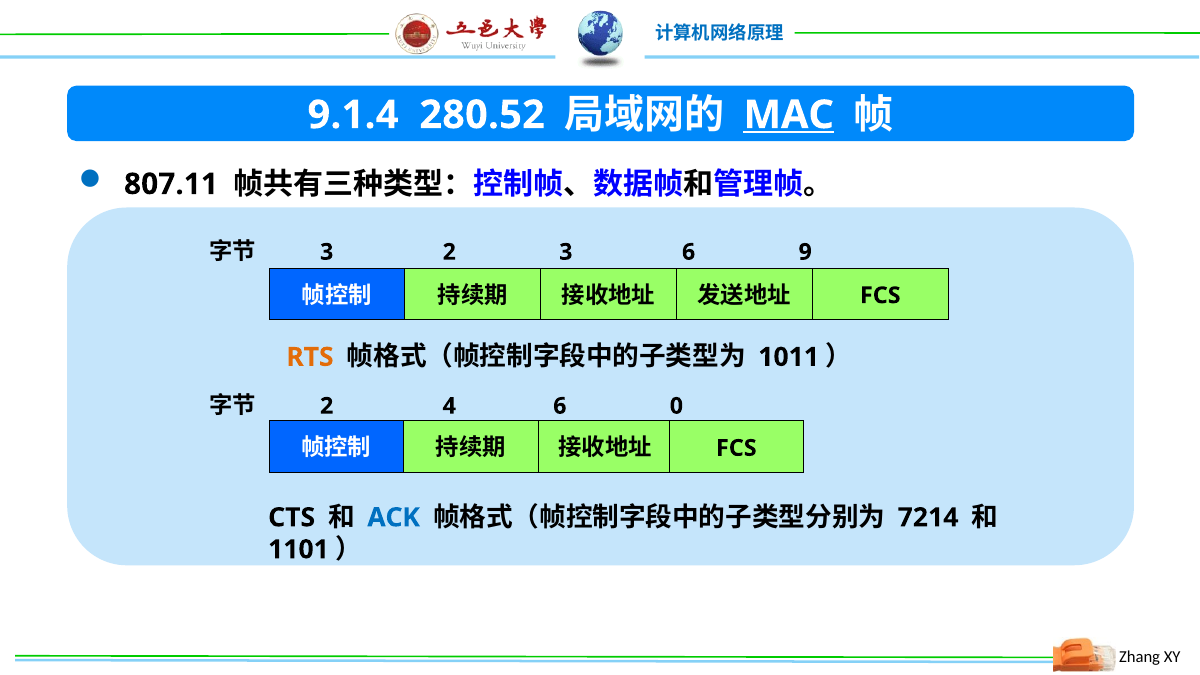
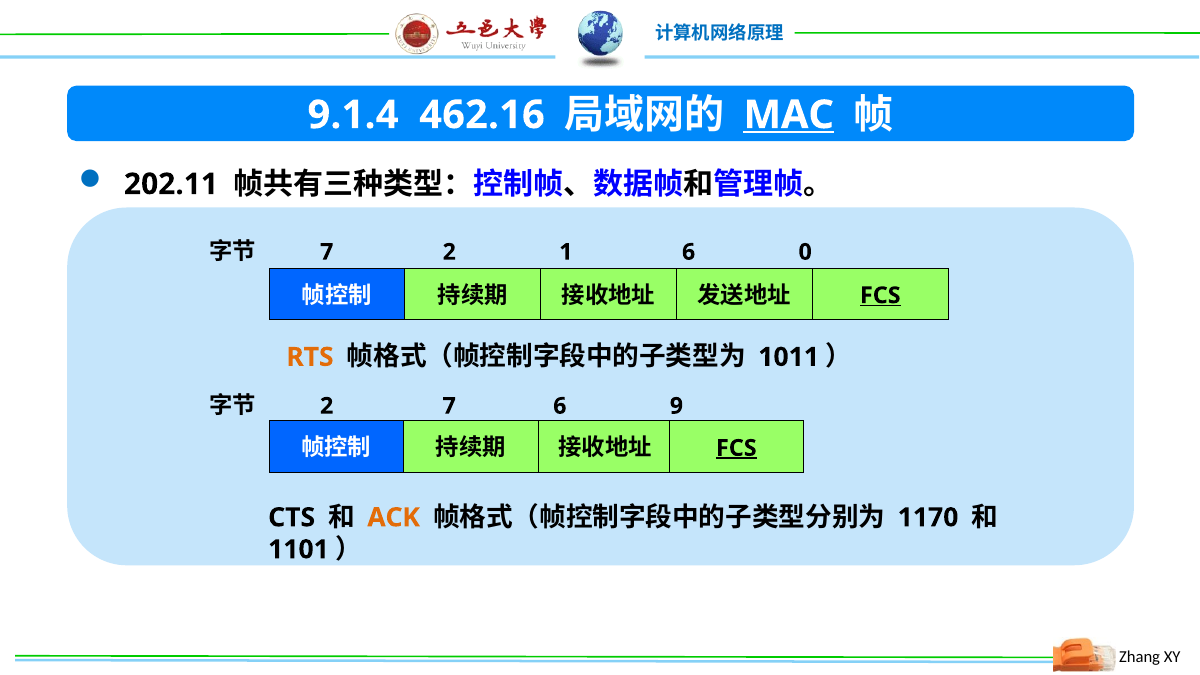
280.52: 280.52 -> 462.16
807.11: 807.11 -> 202.11
3 at (327, 252): 3 -> 7
2 3: 3 -> 1
9: 9 -> 0
FCS at (880, 295) underline: none -> present
2 4: 4 -> 7
0: 0 -> 9
FCS at (736, 448) underline: none -> present
ACK colour: blue -> orange
7214: 7214 -> 1170
